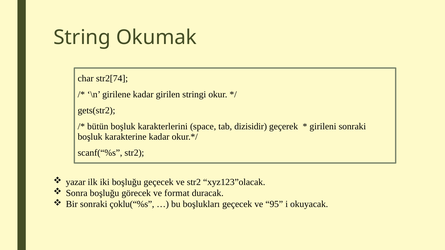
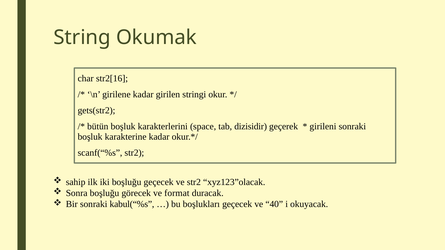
str2[74: str2[74 -> str2[16
yazar: yazar -> sahip
çoklu(“%s: çoklu(“%s -> kabul(“%s
95: 95 -> 40
